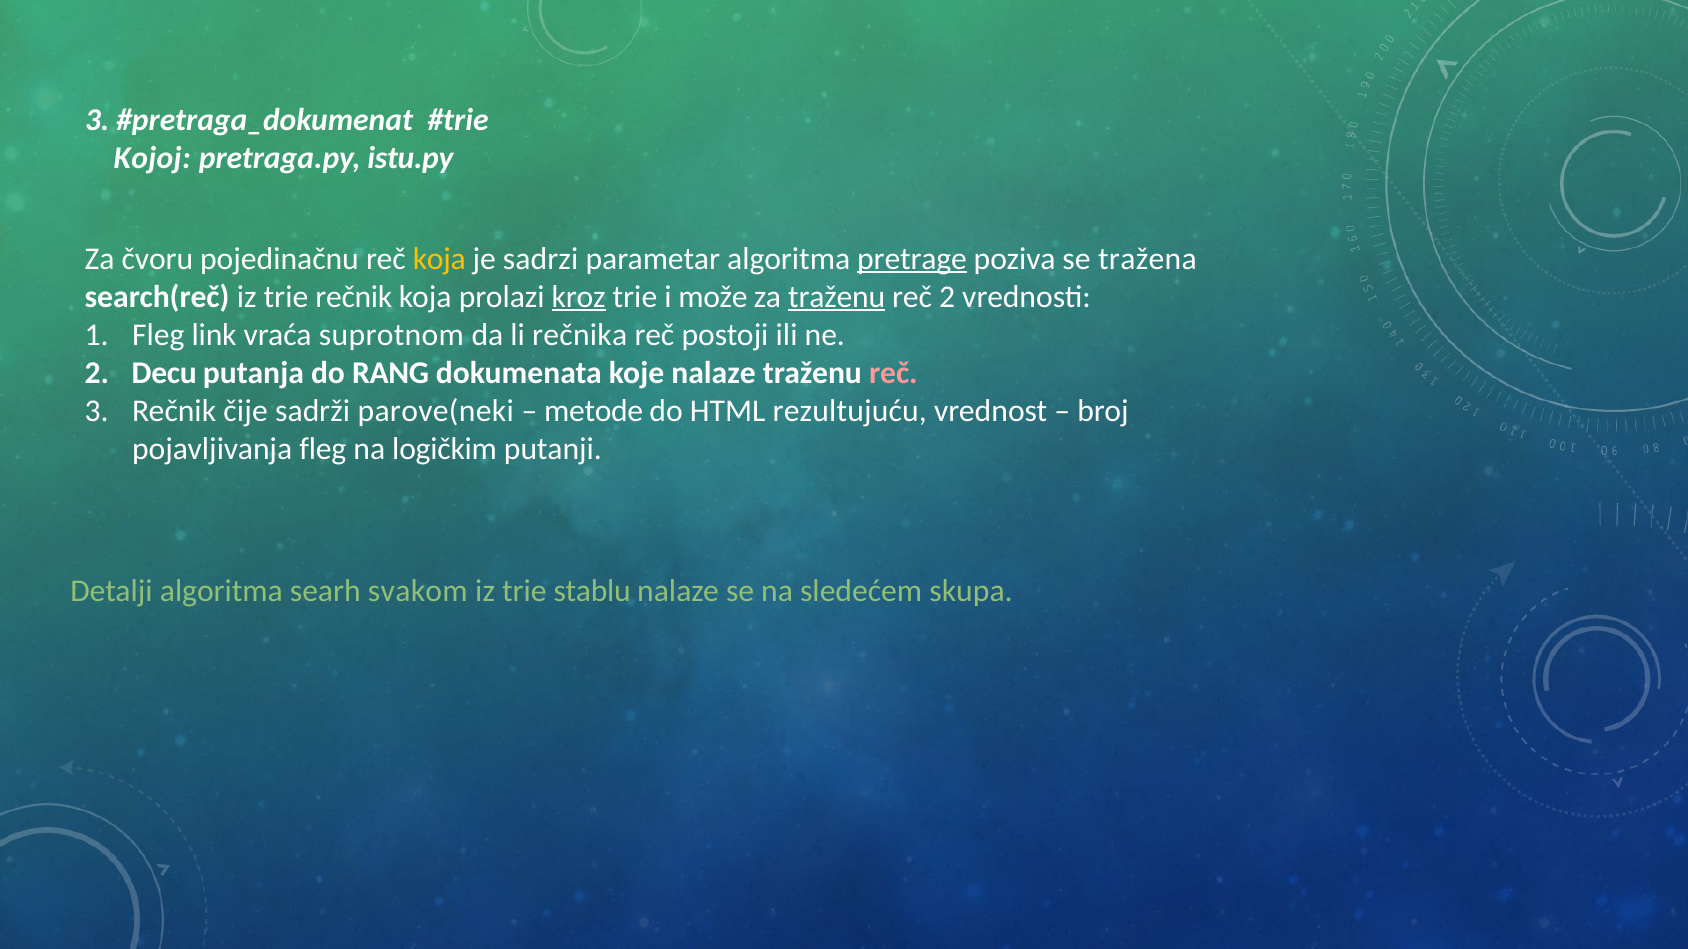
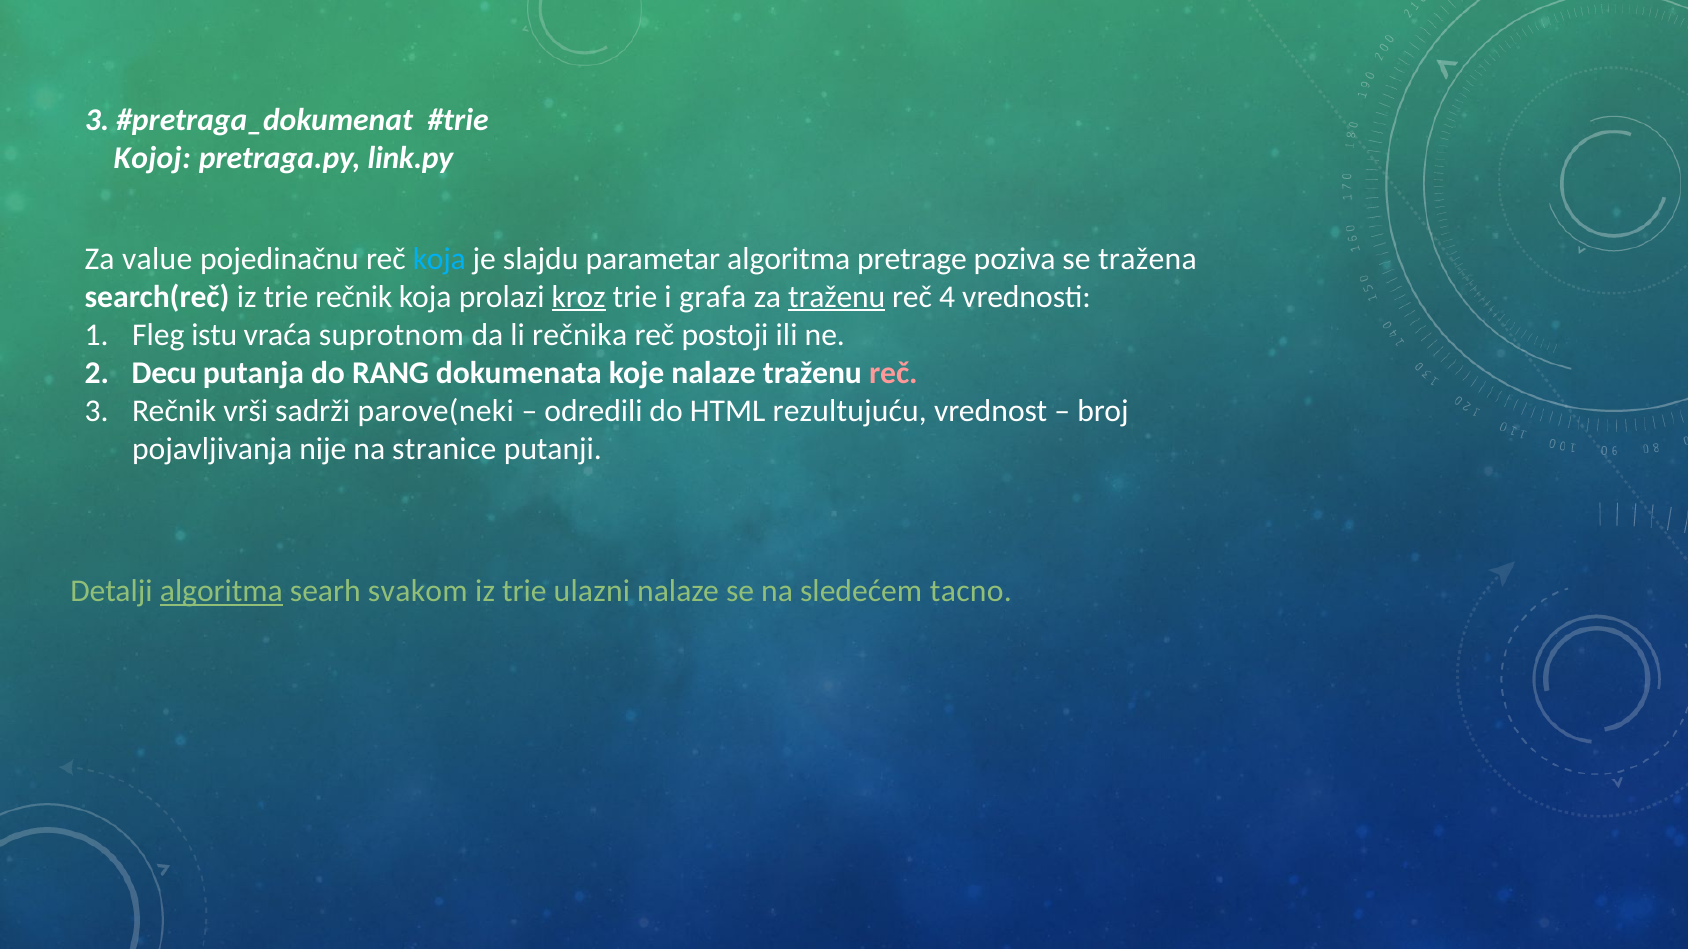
istu.py: istu.py -> link.py
čvoru: čvoru -> value
koja at (439, 259) colour: yellow -> light blue
sadrzi: sadrzi -> slajdu
pretrage underline: present -> none
može: može -> grafa
reč 2: 2 -> 4
link: link -> istu
čije: čije -> vrši
metode: metode -> odredili
pojavljivanja fleg: fleg -> nije
logičkim: logičkim -> stranice
algoritma at (221, 592) underline: none -> present
stablu: stablu -> ulazni
skupa: skupa -> tacno
